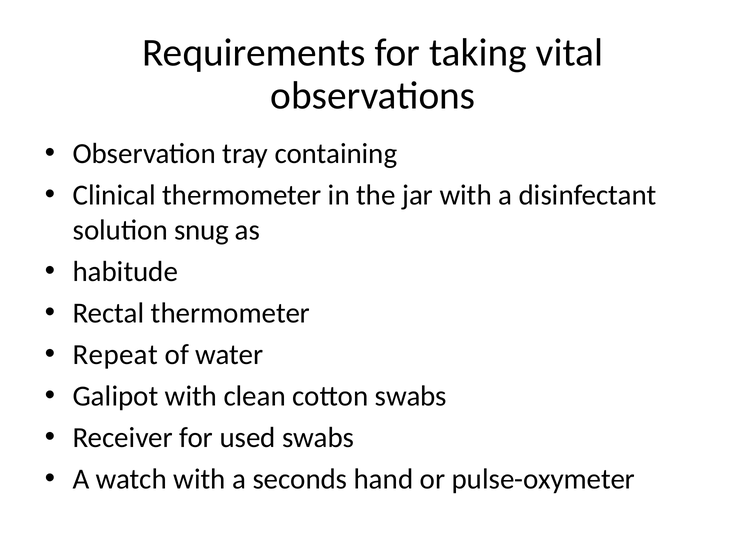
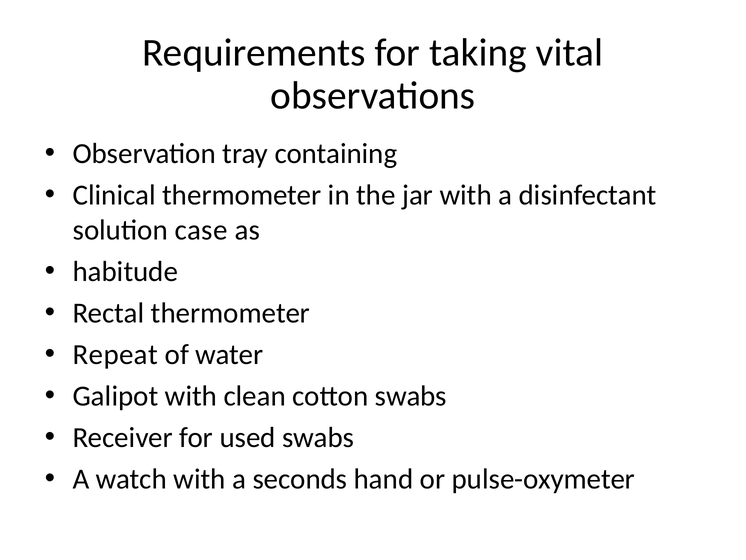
snug: snug -> case
